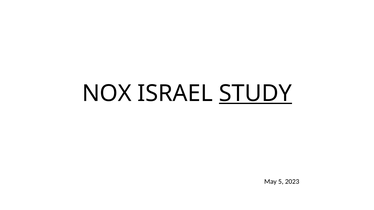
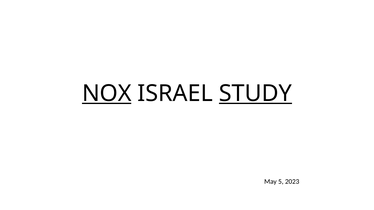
NOX underline: none -> present
